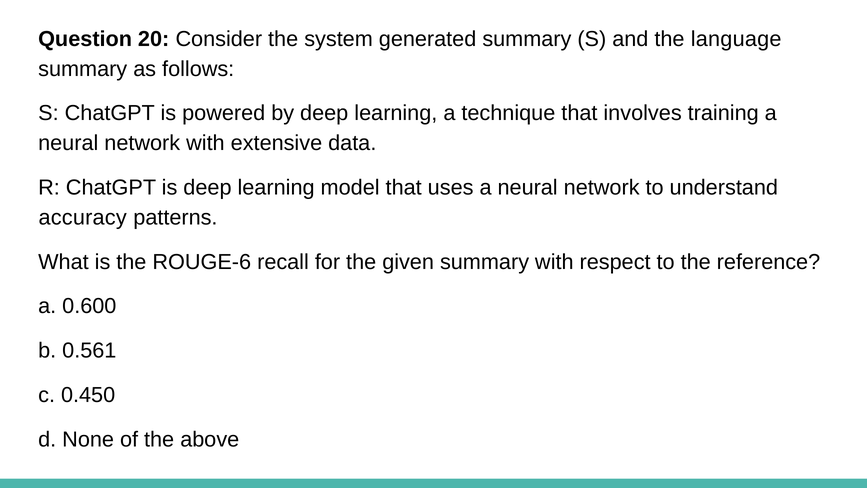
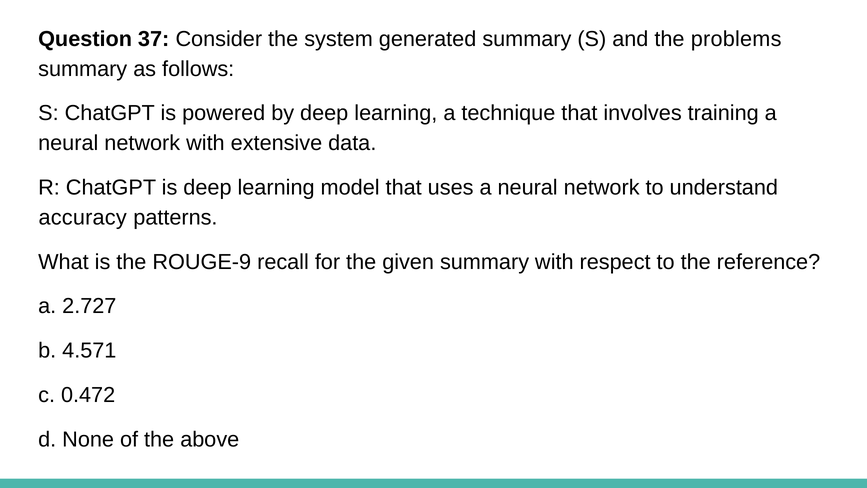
20: 20 -> 37
language: language -> problems
ROUGE-6: ROUGE-6 -> ROUGE-9
0.600: 0.600 -> 2.727
0.561: 0.561 -> 4.571
0.450: 0.450 -> 0.472
